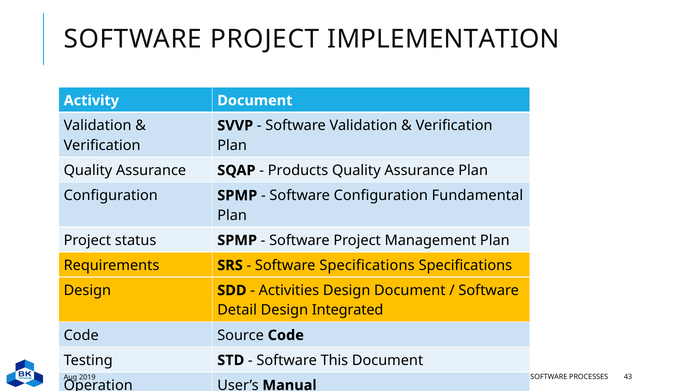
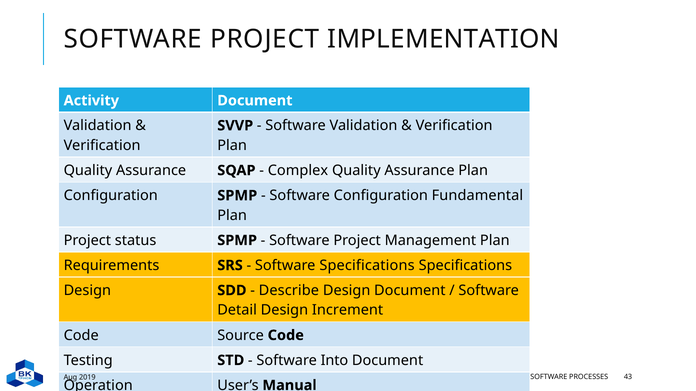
Products: Products -> Complex
Activities: Activities -> Describe
Integrated: Integrated -> Increment
This: This -> Into
